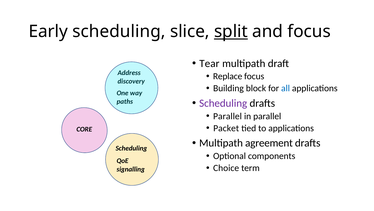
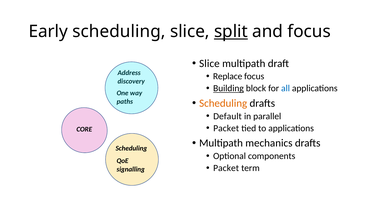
Tear at (209, 63): Tear -> Slice
Building underline: none -> present
Scheduling at (223, 103) colour: purple -> orange
Parallel at (228, 116): Parallel -> Default
agreement: agreement -> mechanics
Choice at (226, 168): Choice -> Packet
